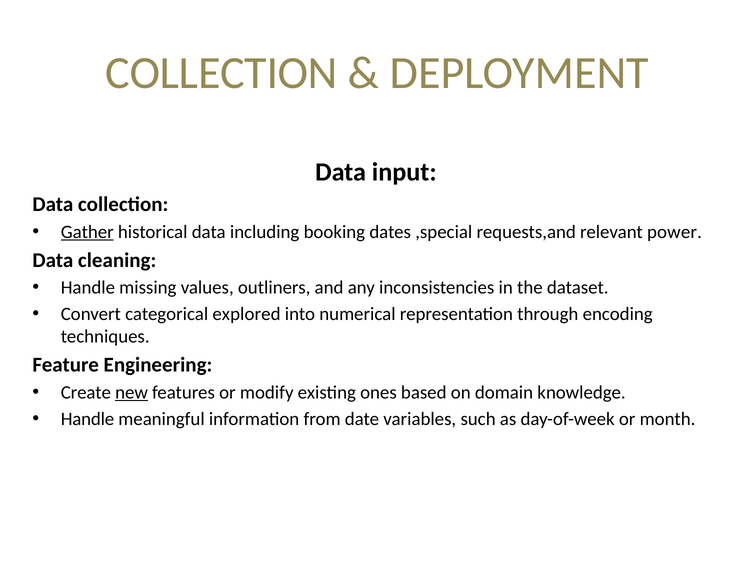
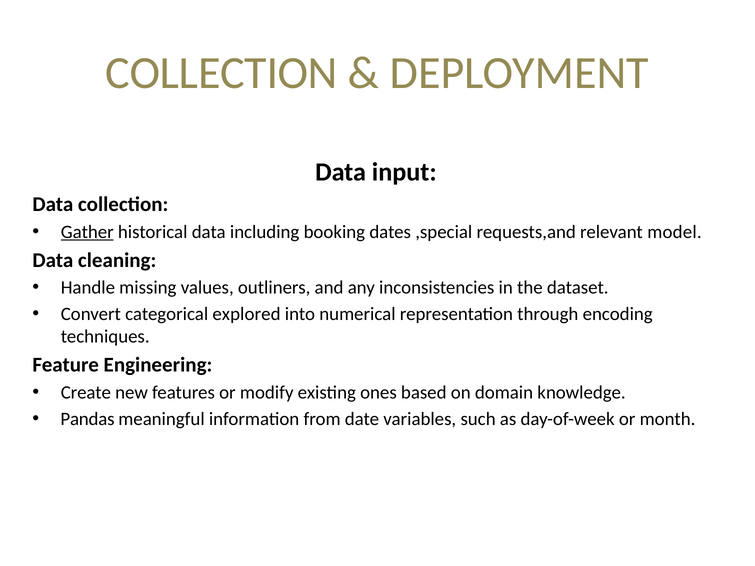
power: power -> model
new underline: present -> none
Handle at (87, 419): Handle -> Pandas
